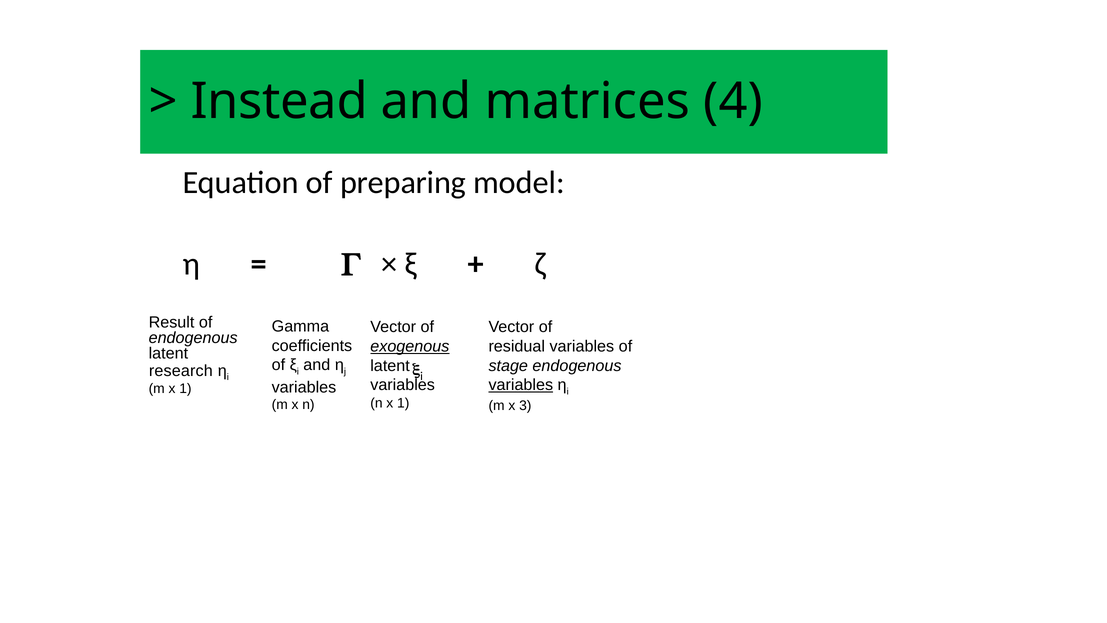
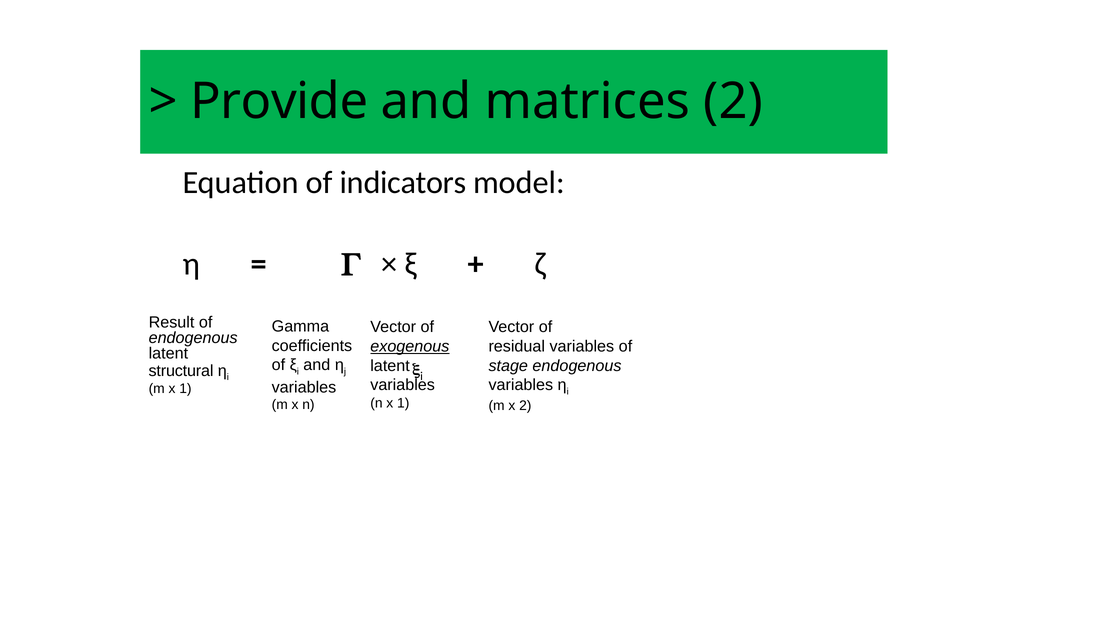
Instead: Instead -> Provide
matrices 4: 4 -> 2
preparing: preparing -> indicators
research: research -> structural
variables at (521, 385) underline: present -> none
x 3: 3 -> 2
